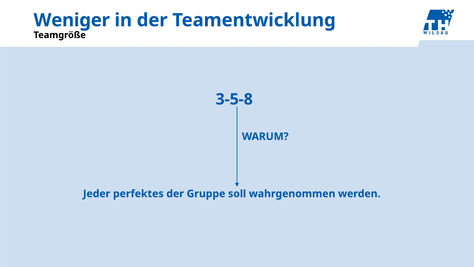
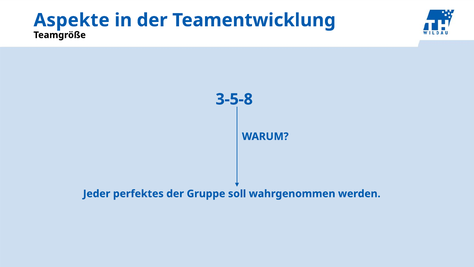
Weniger: Weniger -> Aspekte
